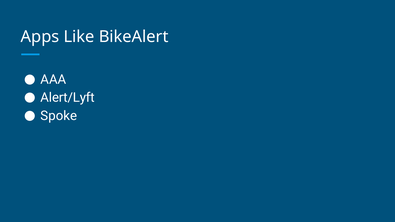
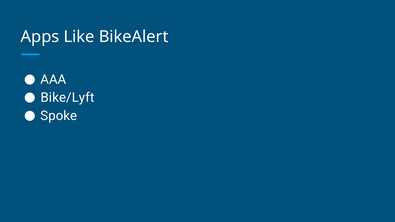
Alert/Lyft: Alert/Lyft -> Bike/Lyft
